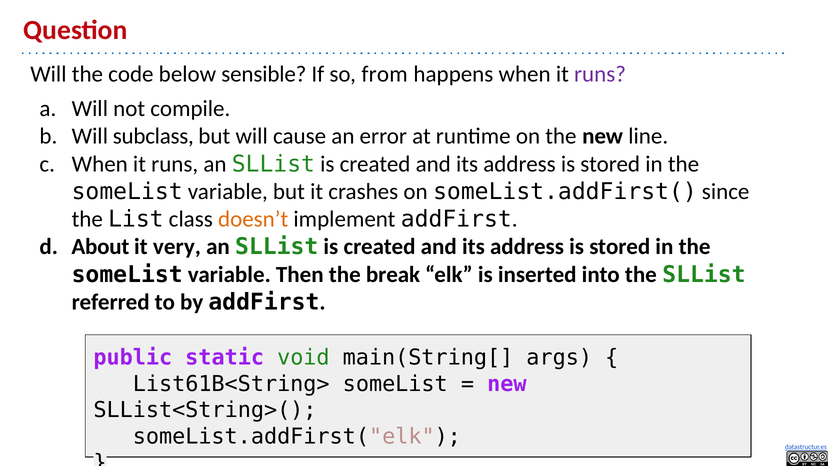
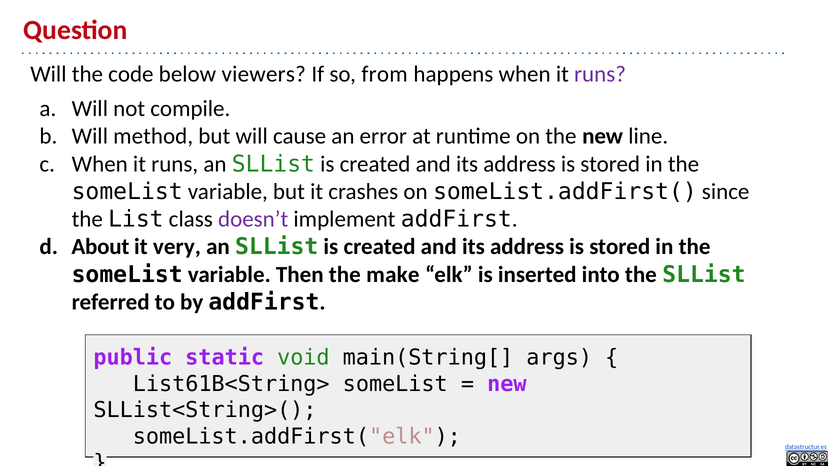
sensible: sensible -> viewers
subclass: subclass -> method
doesn’t colour: orange -> purple
break: break -> make
